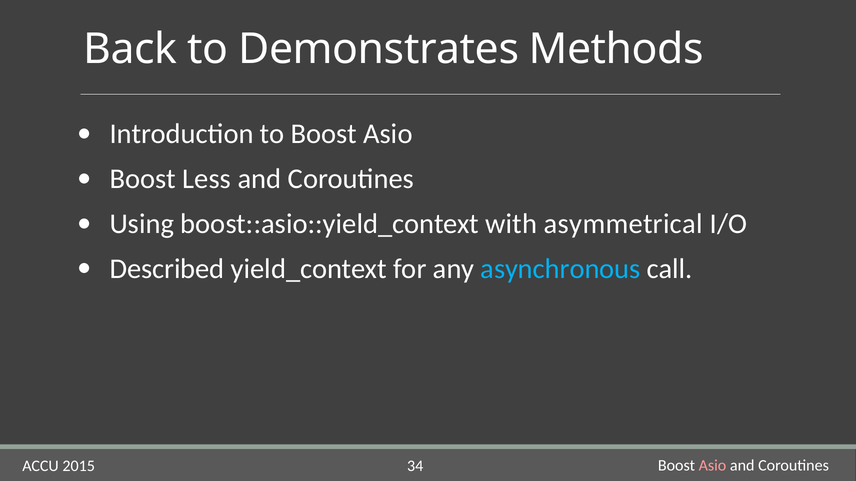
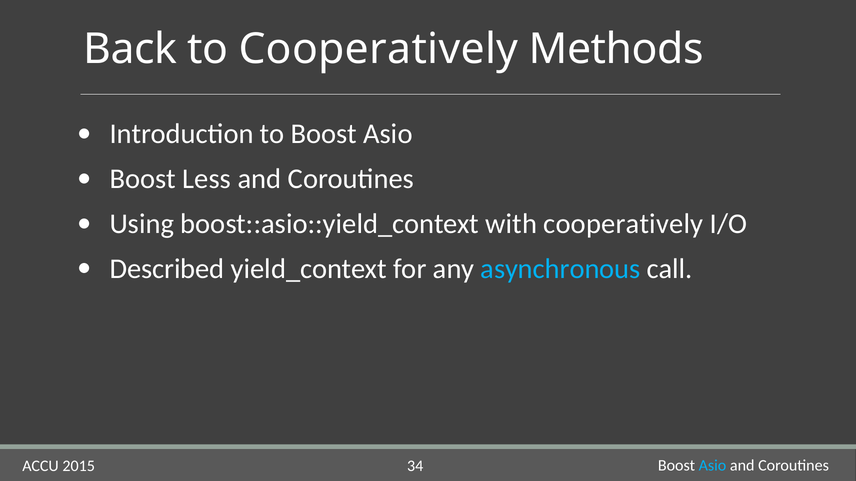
to Demonstrates: Demonstrates -> Cooperatively
with asymmetrical: asymmetrical -> cooperatively
Asio at (712, 466) colour: pink -> light blue
